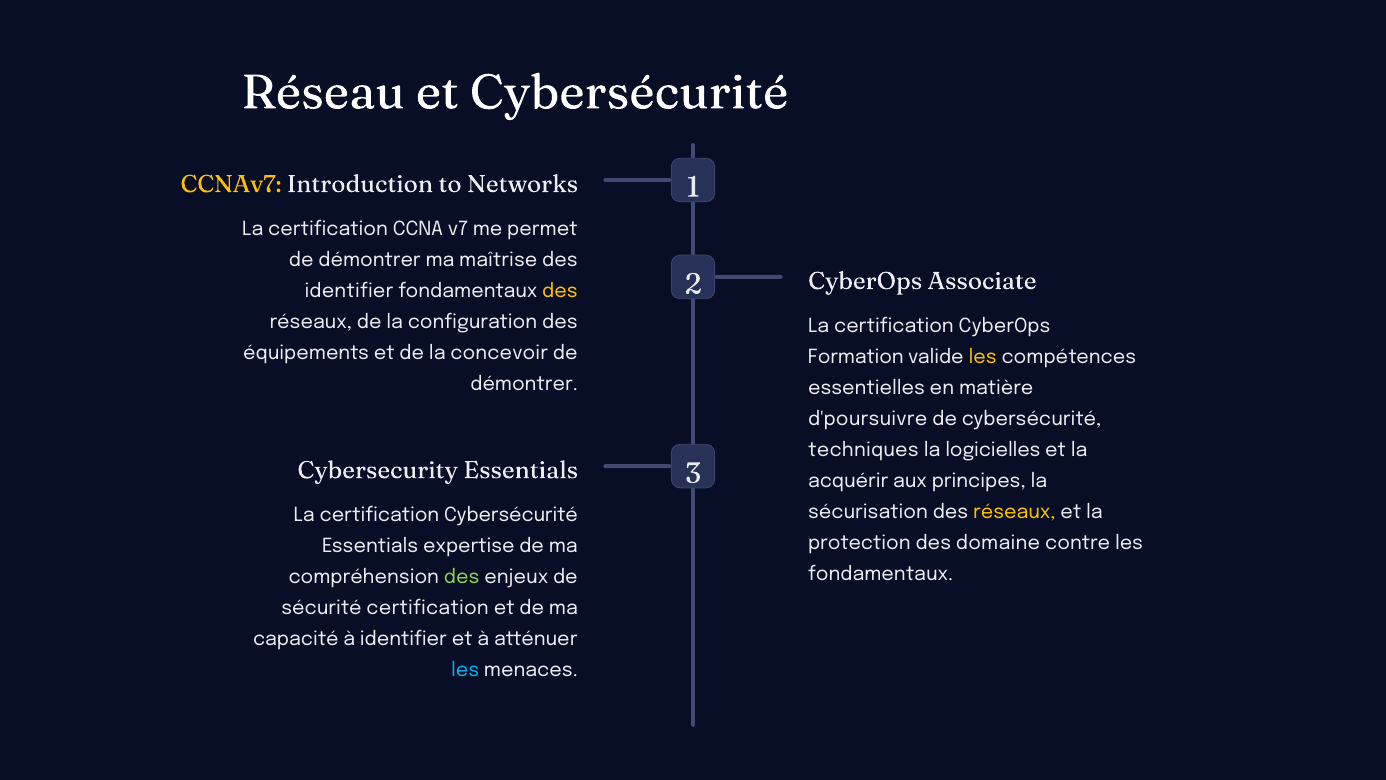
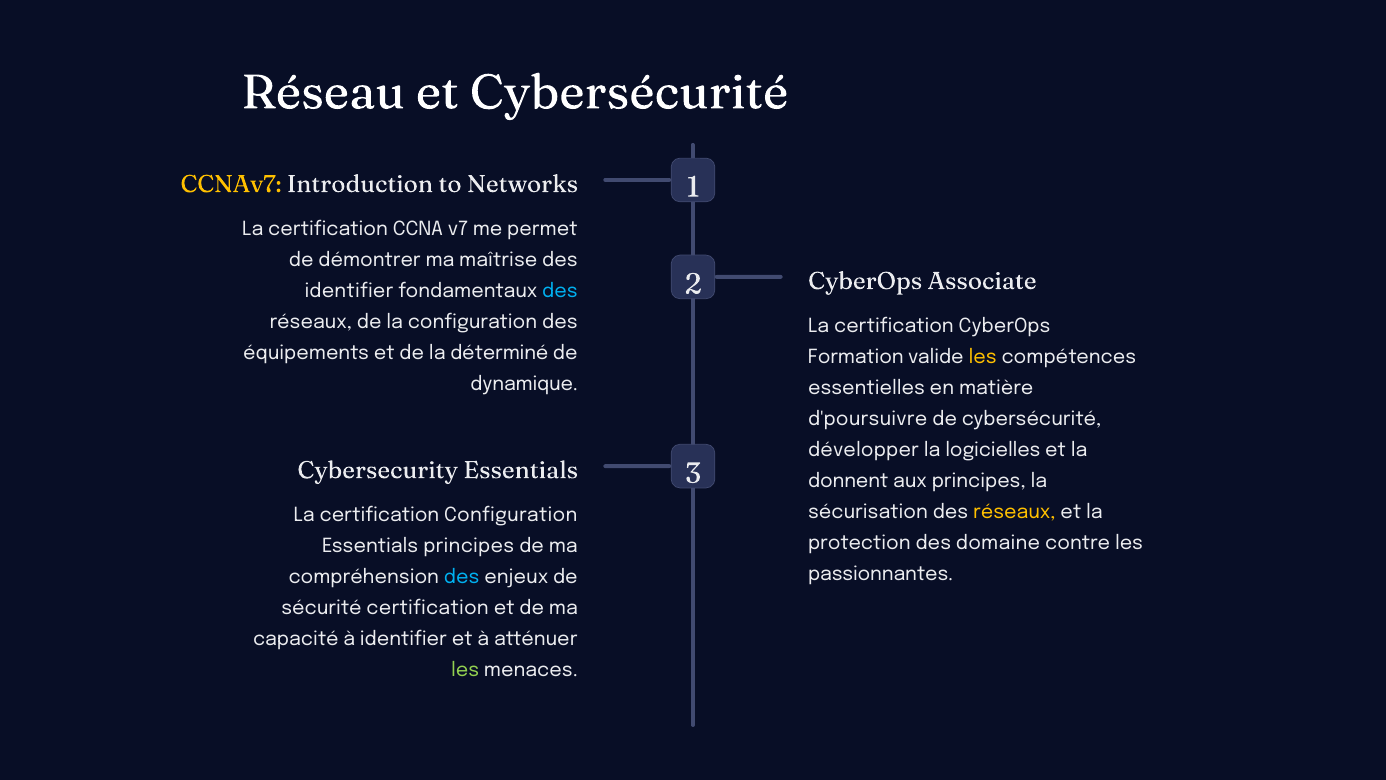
des at (560, 291) colour: yellow -> light blue
concevoir: concevoir -> déterminé
démontrer at (524, 384): démontrer -> dynamique
techniques: techniques -> développer
acquérir: acquérir -> donnent
certification Cybersécurité: Cybersécurité -> Configuration
Essentials expertise: expertise -> principes
fondamentaux at (881, 574): fondamentaux -> passionnantes
des at (462, 577) colour: light green -> light blue
les at (465, 670) colour: light blue -> light green
